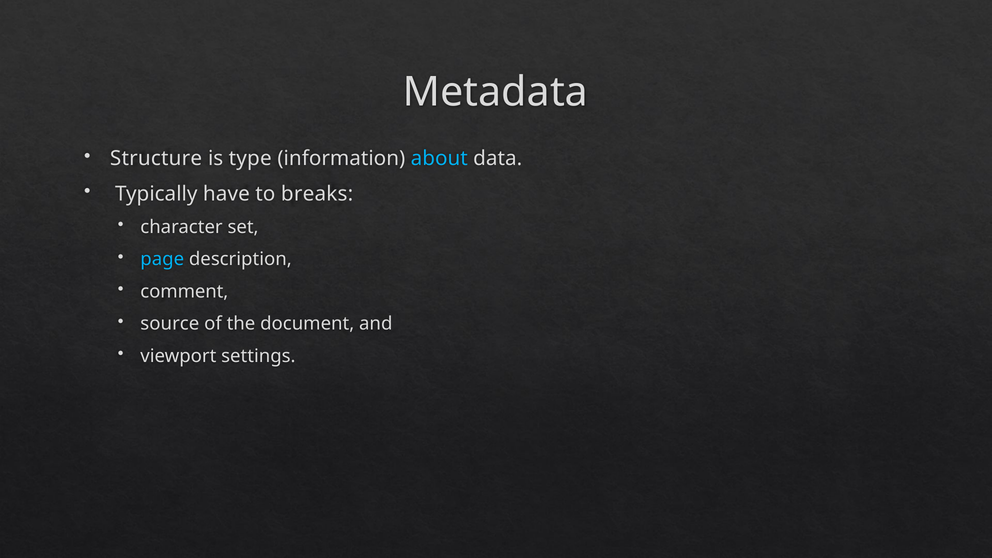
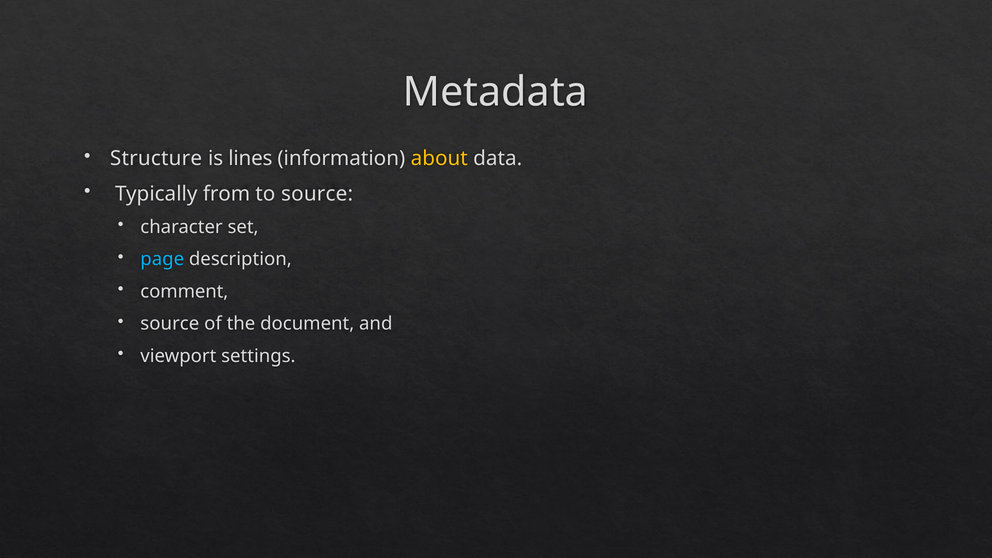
type: type -> lines
about colour: light blue -> yellow
have: have -> from
to breaks: breaks -> source
